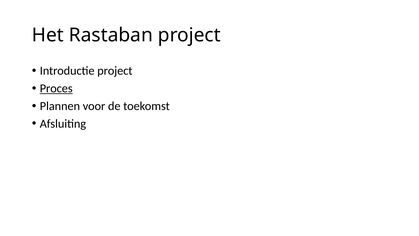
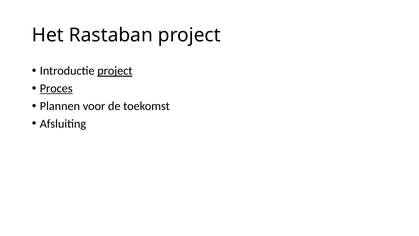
project at (115, 71) underline: none -> present
